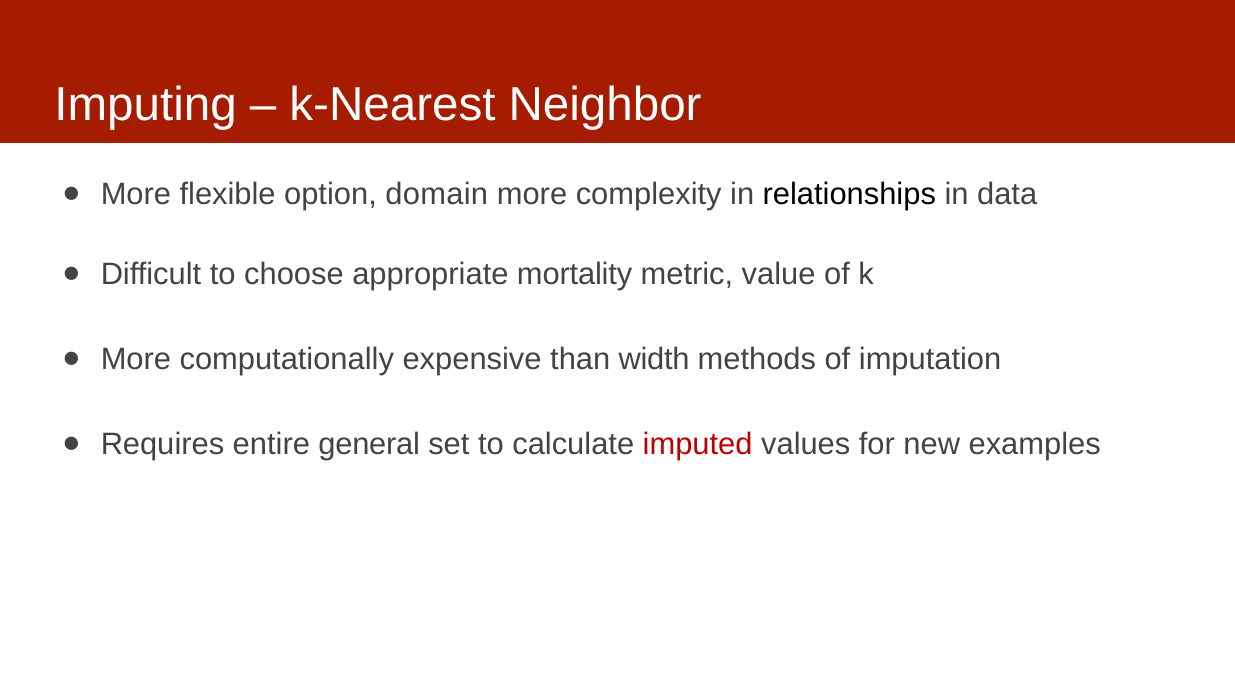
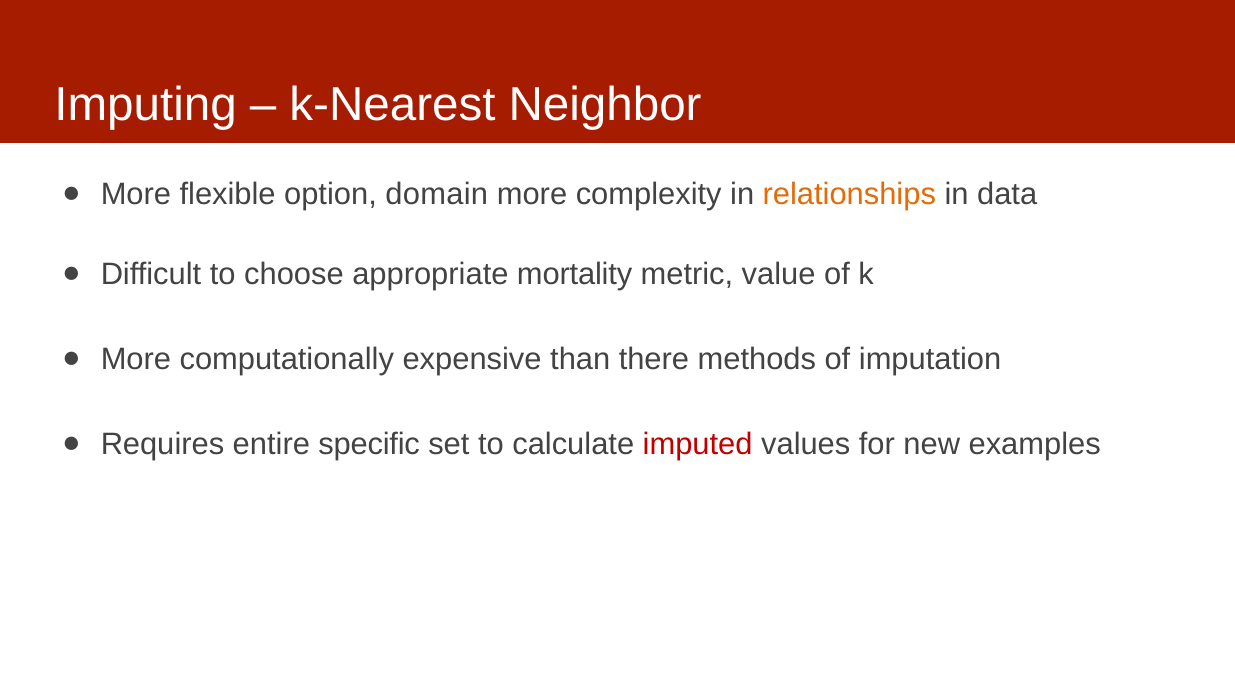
relationships colour: black -> orange
width: width -> there
general: general -> specific
